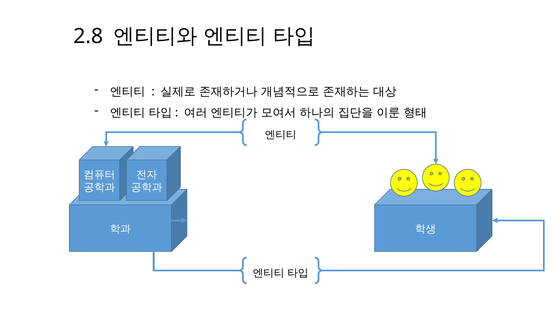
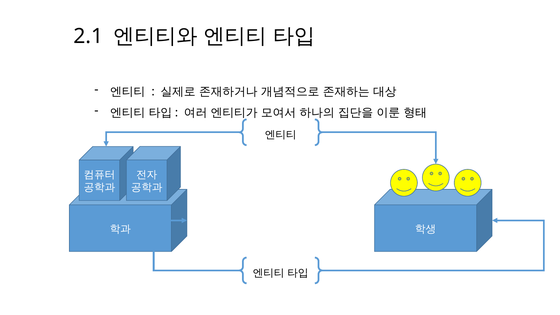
2.8: 2.8 -> 2.1
